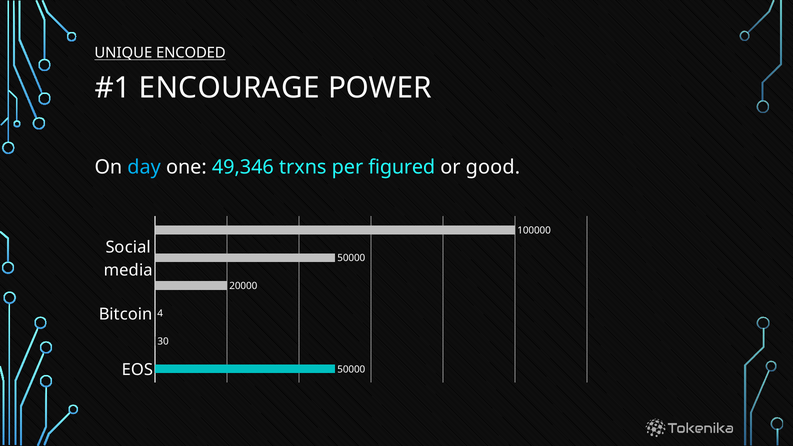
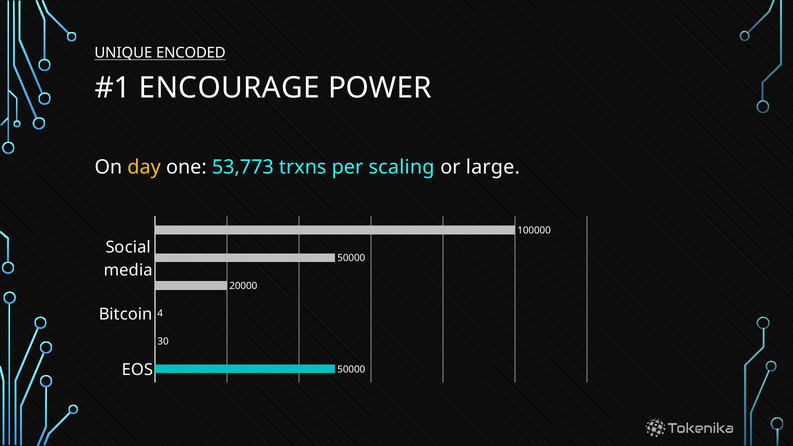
day colour: light blue -> yellow
49,346: 49,346 -> 53,773
figured: figured -> scaling
good: good -> large
